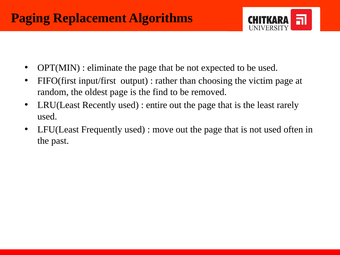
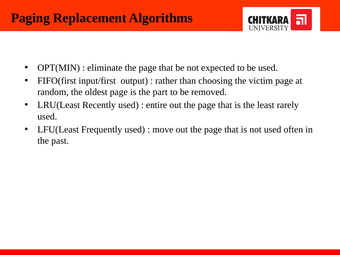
find: find -> part
